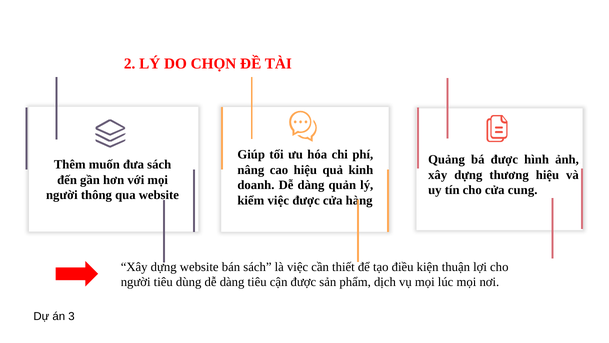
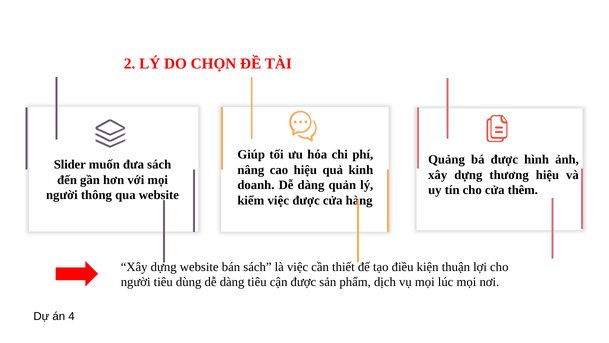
Thêm: Thêm -> Slider
cung: cung -> thêm
3: 3 -> 4
